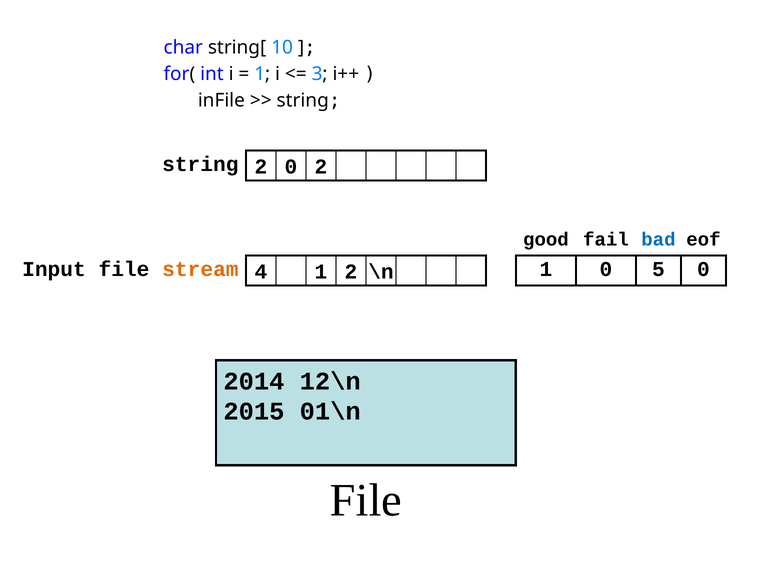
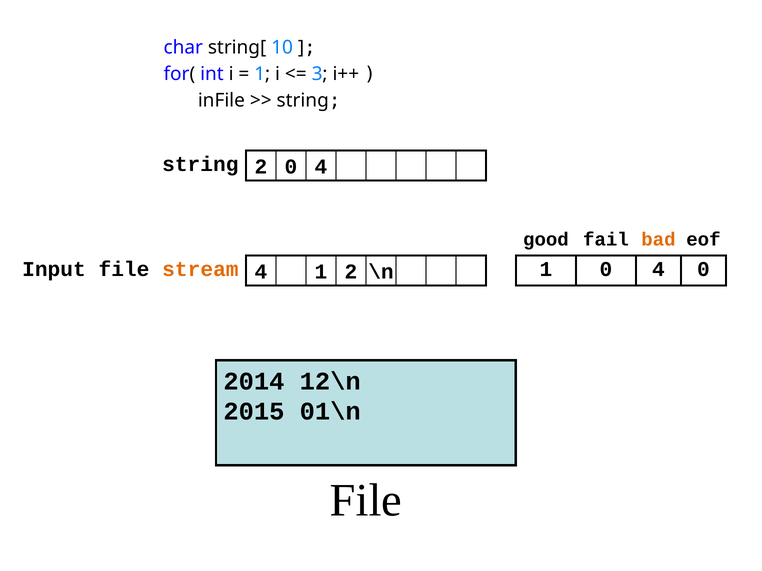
2 0 2: 2 -> 4
bad colour: blue -> orange
1 0 5: 5 -> 4
